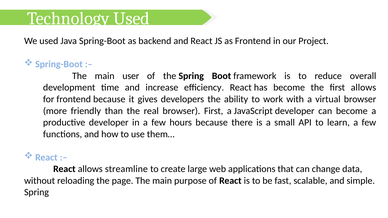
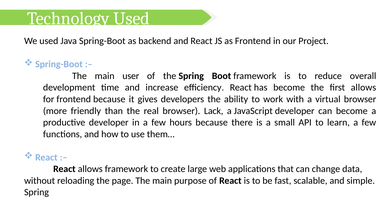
browser First: First -> Lack
allows streamline: streamline -> framework
